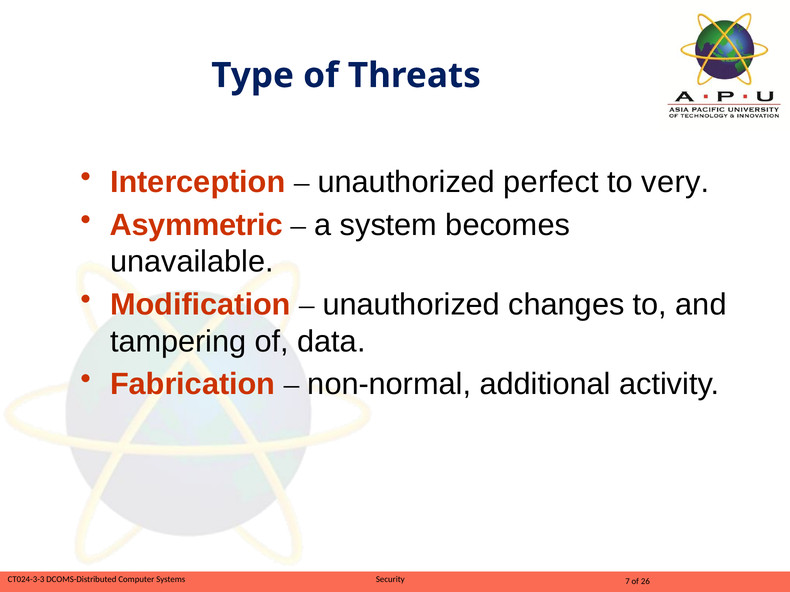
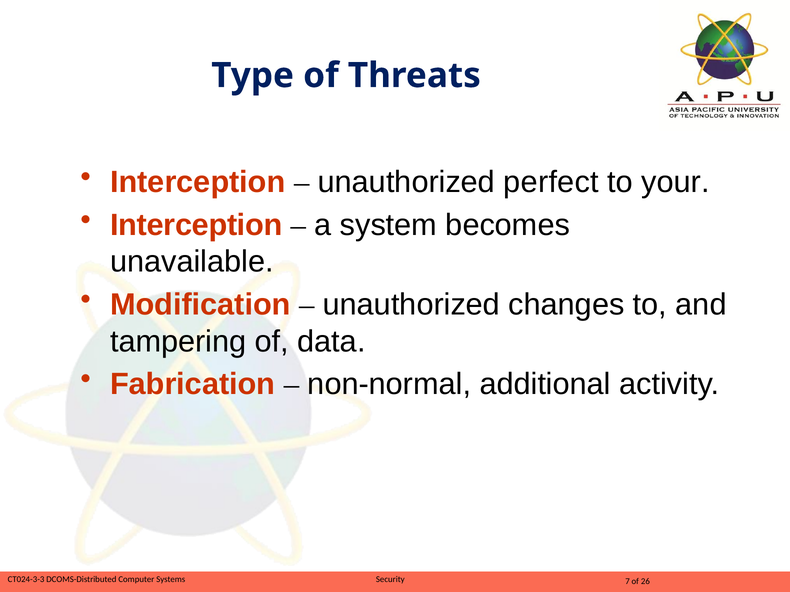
very: very -> your
Asymmetric at (196, 225): Asymmetric -> Interception
